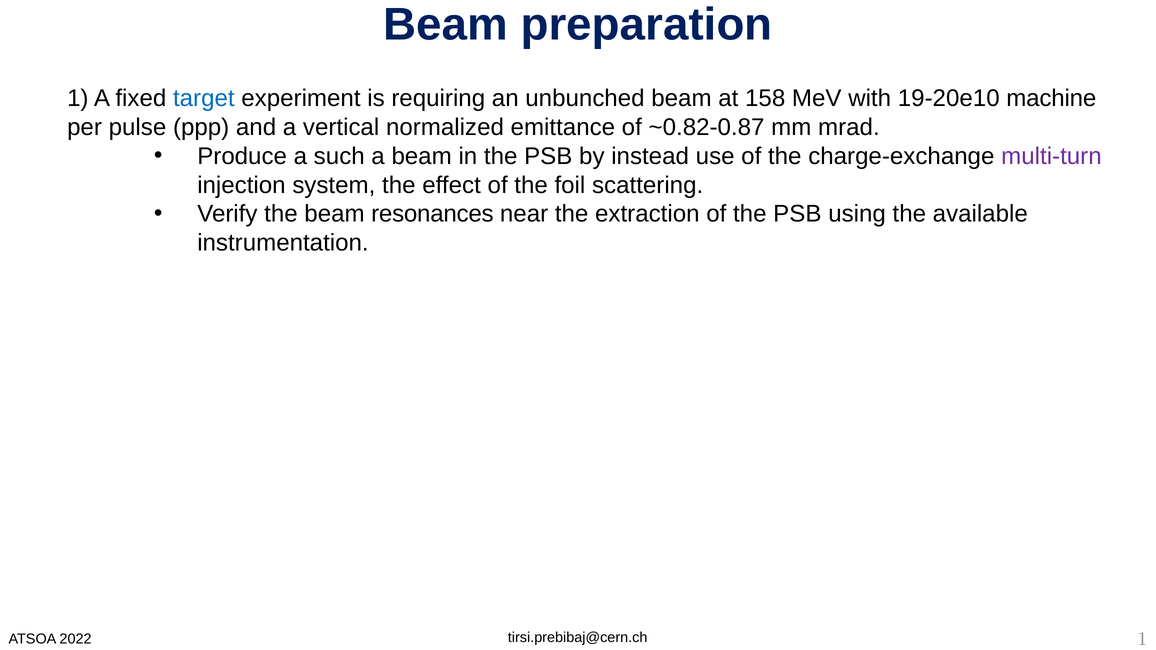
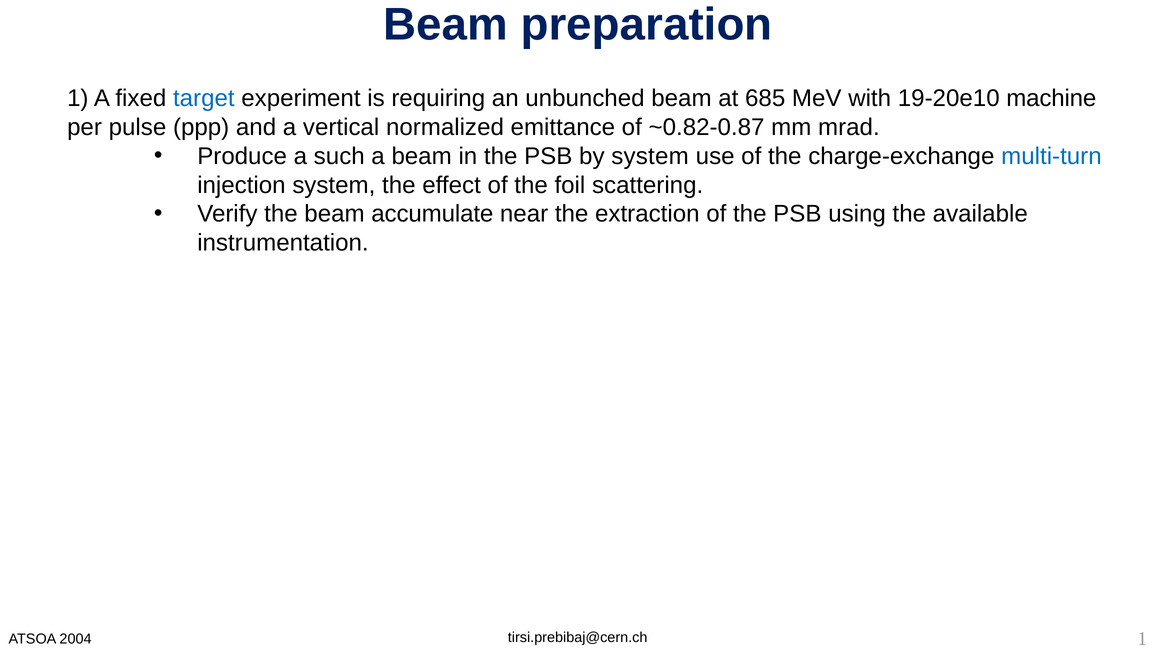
158: 158 -> 685
by instead: instead -> system
multi-turn colour: purple -> blue
resonances: resonances -> accumulate
2022: 2022 -> 2004
